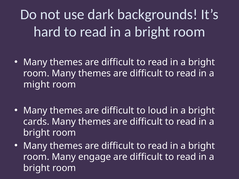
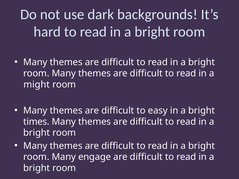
loud: loud -> easy
cards: cards -> times
